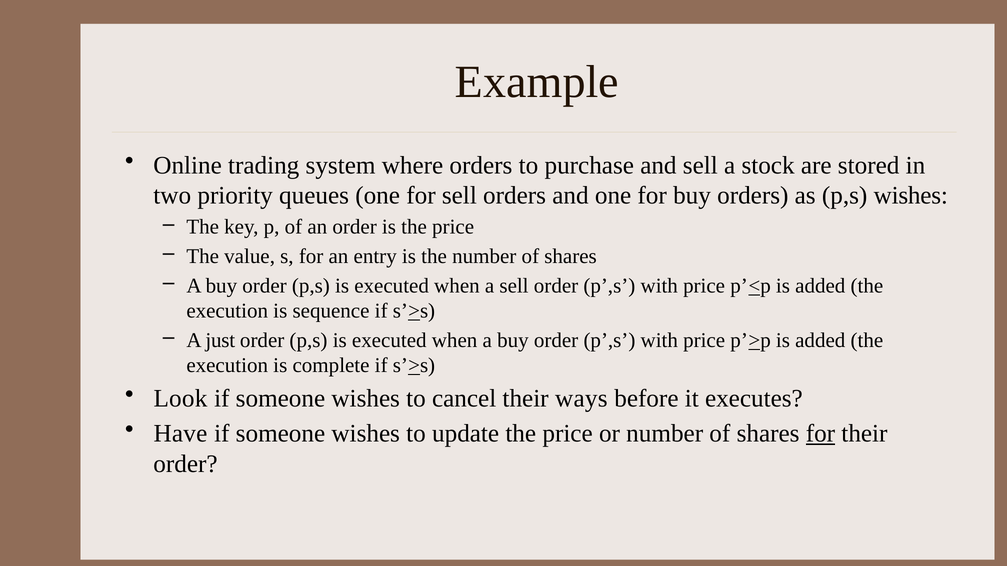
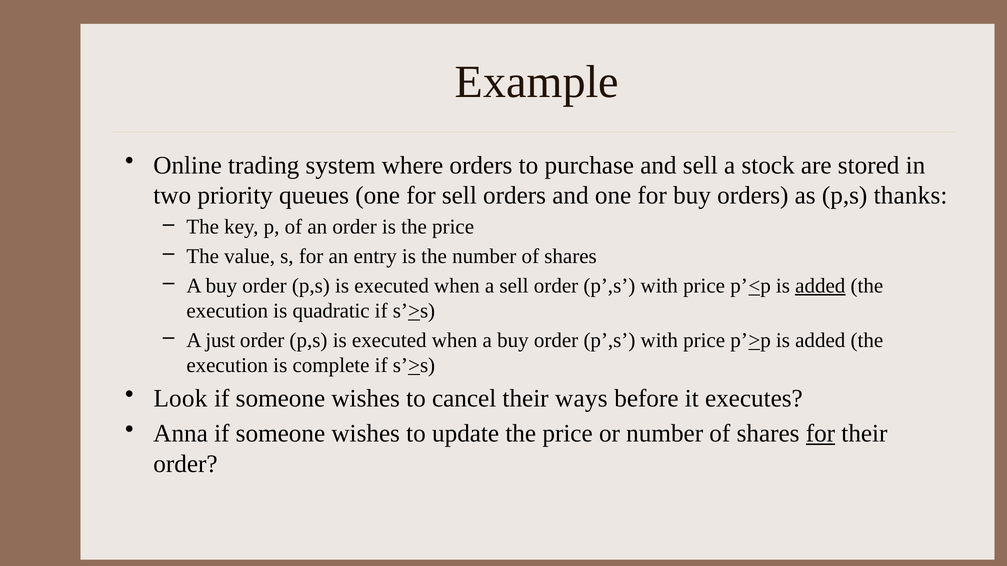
p,s wishes: wishes -> thanks
added at (820, 286) underline: none -> present
sequence: sequence -> quadratic
Have: Have -> Anna
